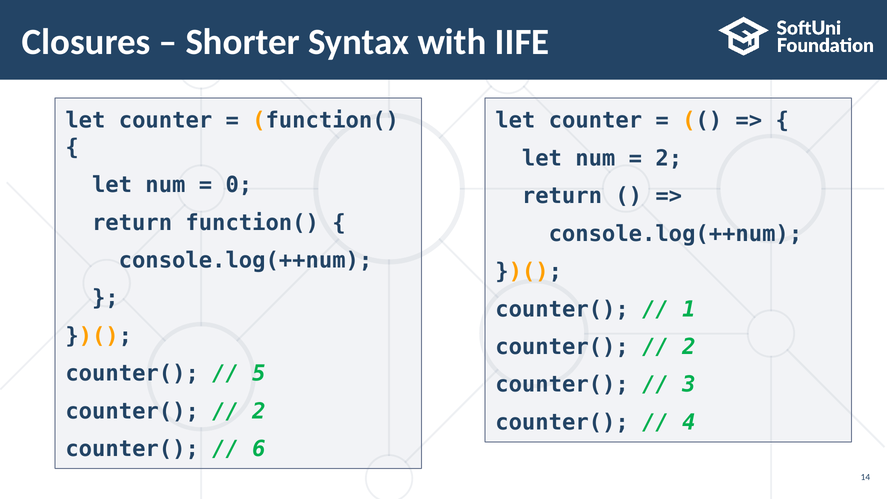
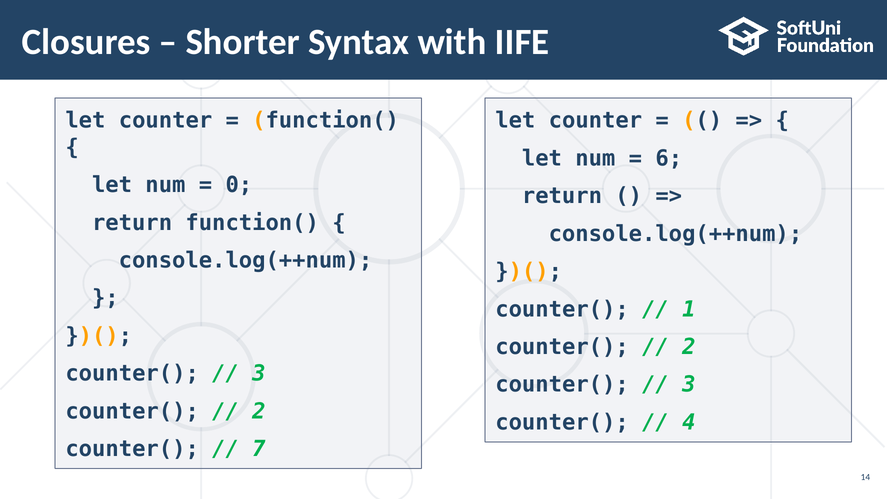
2 at (669, 158): 2 -> 6
5 at (259, 374): 5 -> 3
6: 6 -> 7
